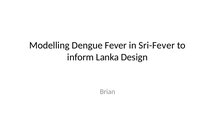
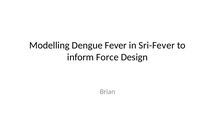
Lanka: Lanka -> Force
